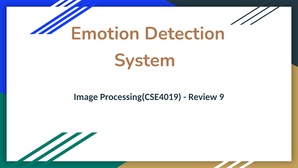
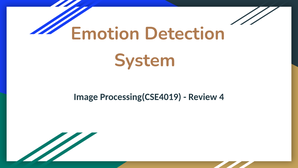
9: 9 -> 4
